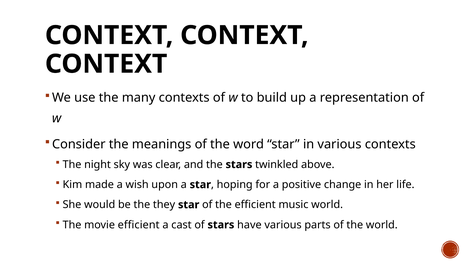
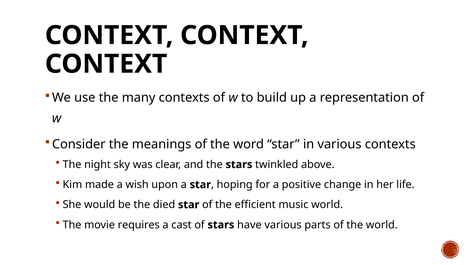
they: they -> died
movie efficient: efficient -> requires
